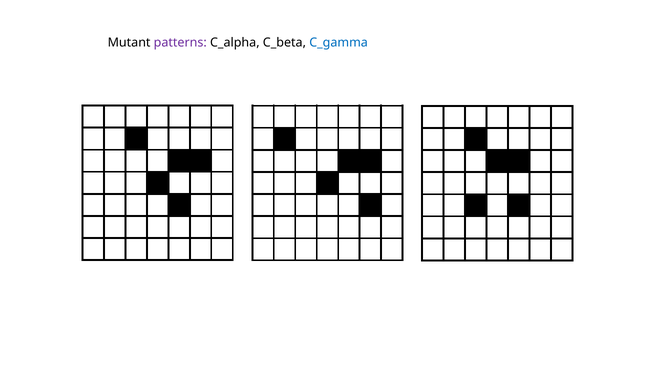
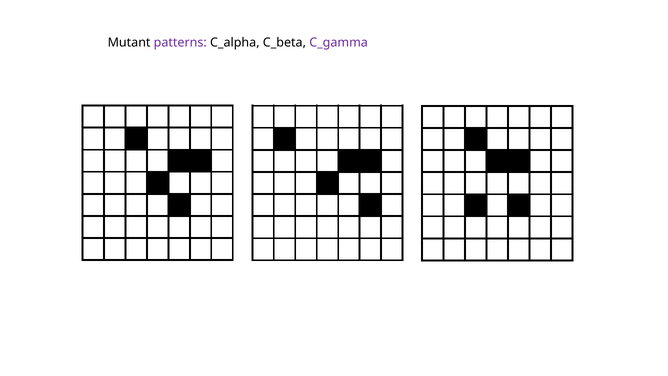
C_gamma colour: blue -> purple
